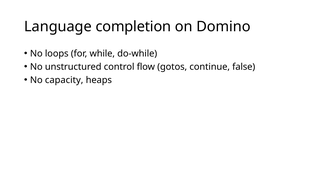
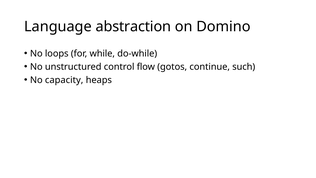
completion: completion -> abstraction
false: false -> such
